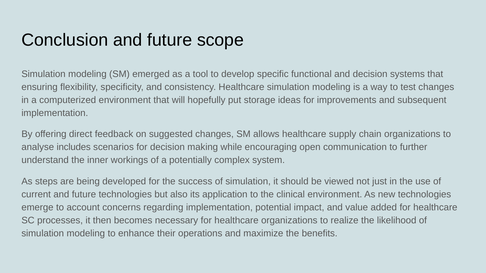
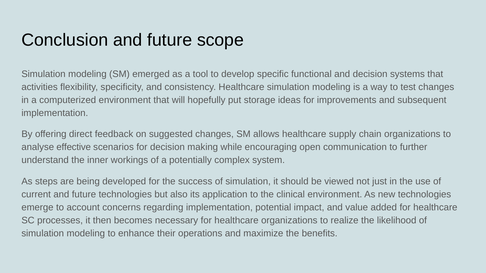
ensuring: ensuring -> activities
includes: includes -> effective
